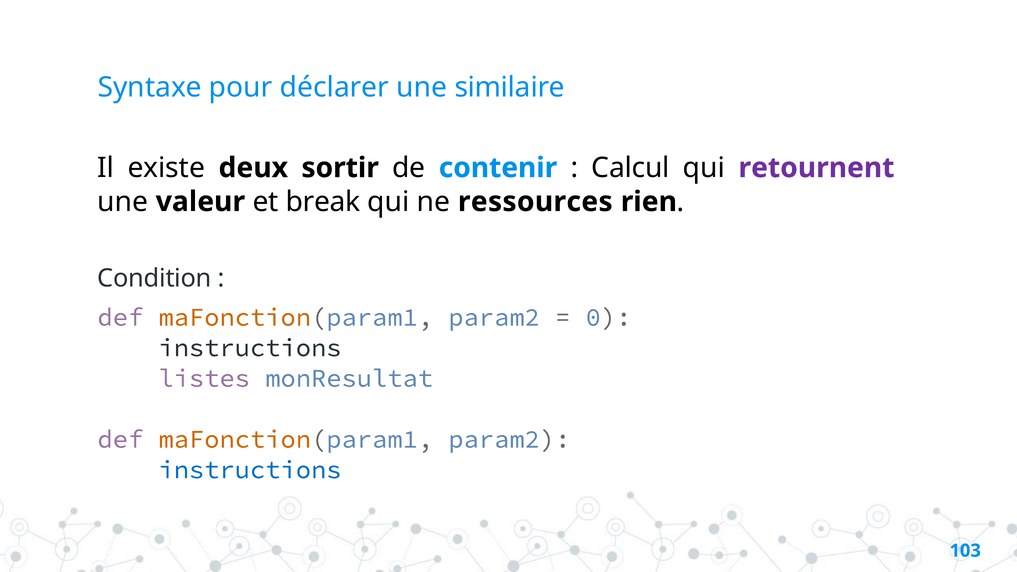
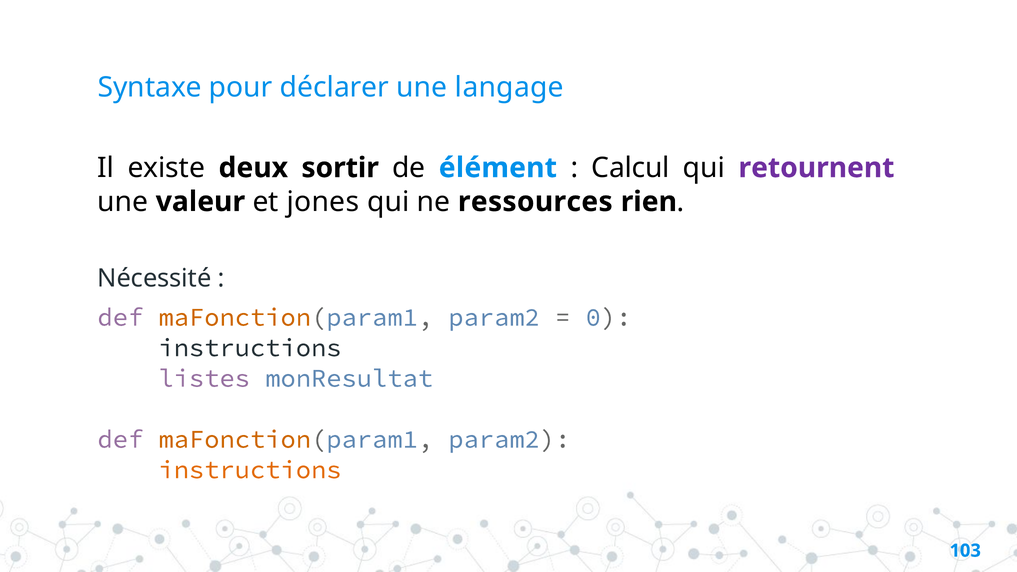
similaire: similaire -> langage
contenir: contenir -> élément
break: break -> jones
Condition: Condition -> Nécessité
instructions at (250, 470) colour: blue -> orange
